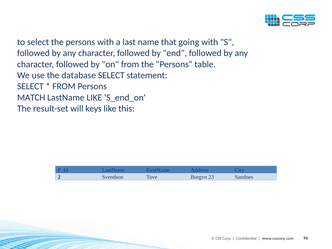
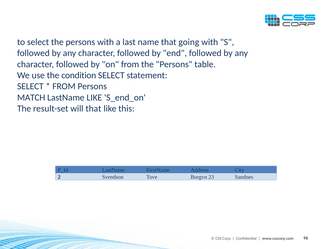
database: database -> condition
will keys: keys -> that
